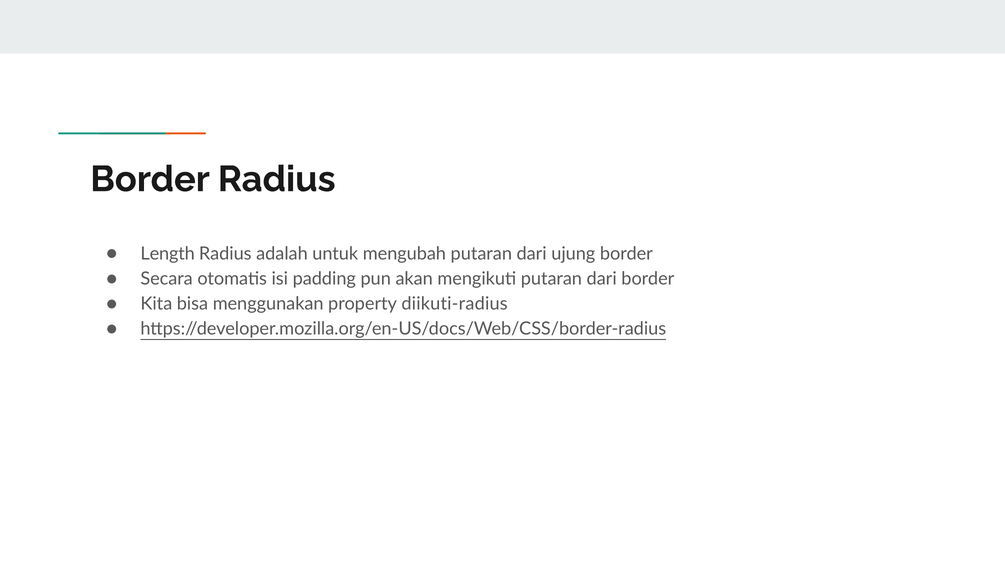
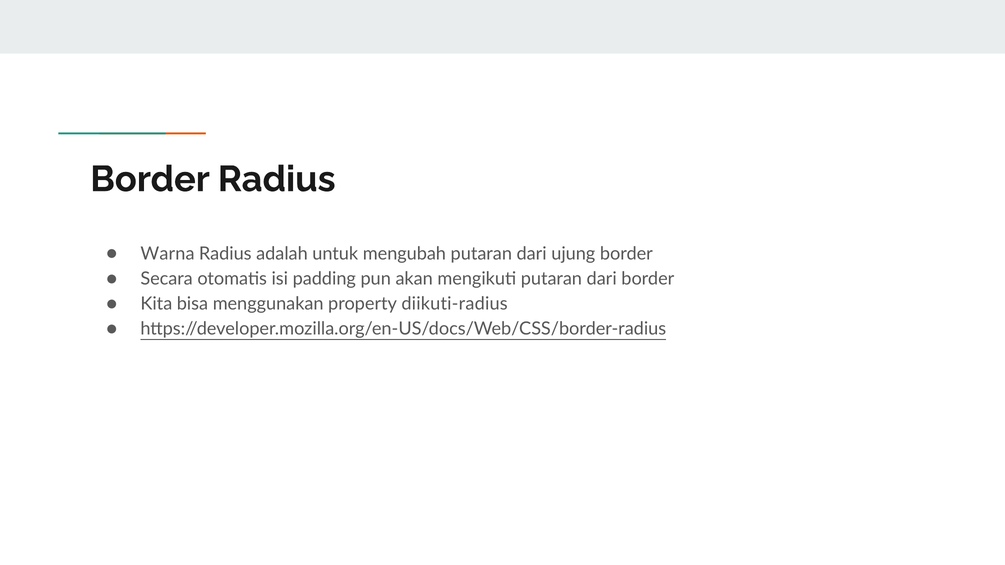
Length: Length -> Warna
